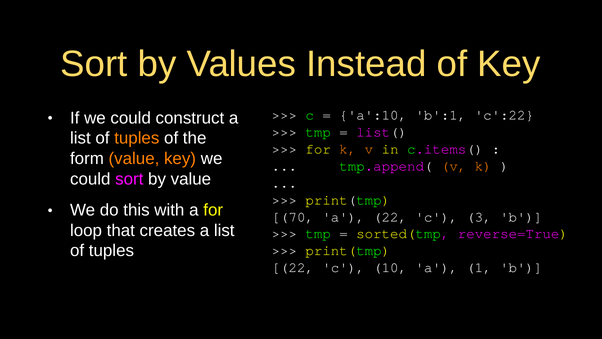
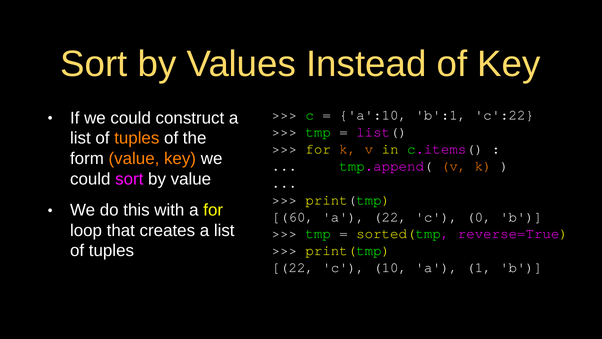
70: 70 -> 60
3: 3 -> 0
